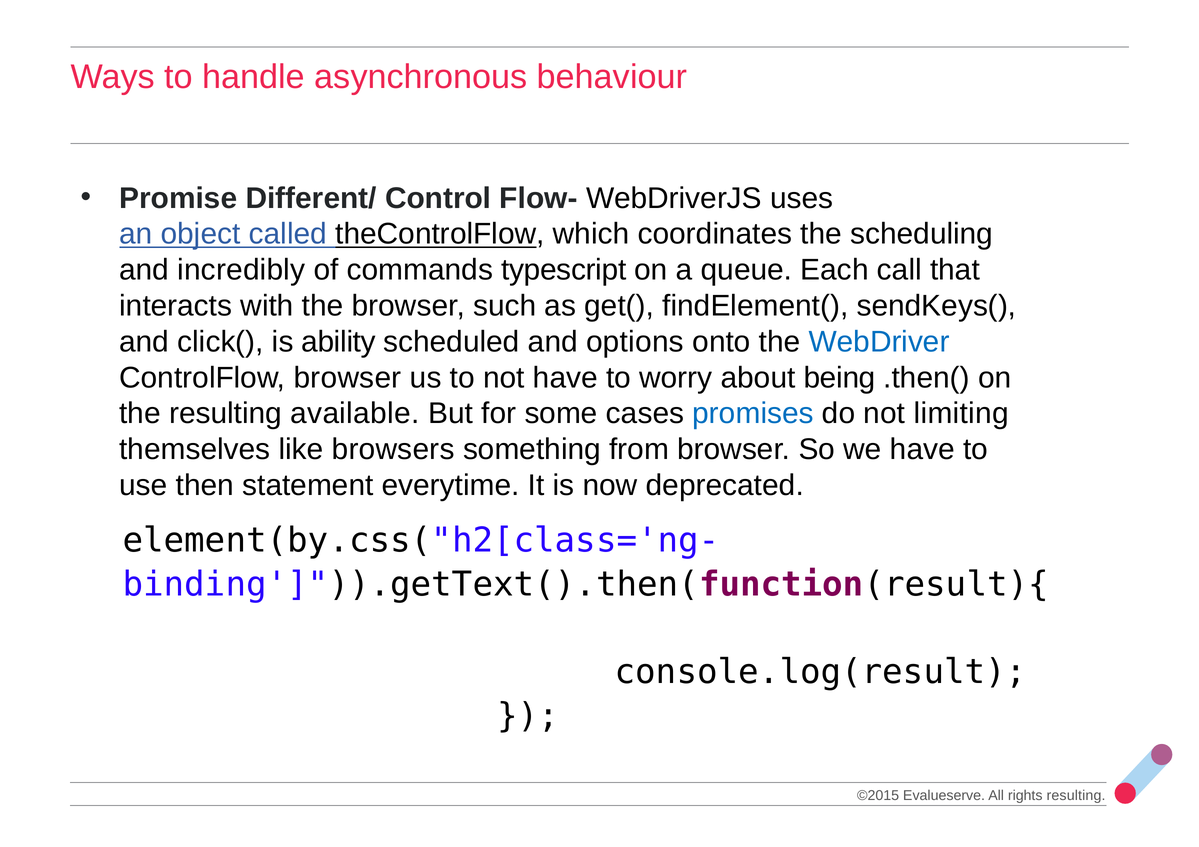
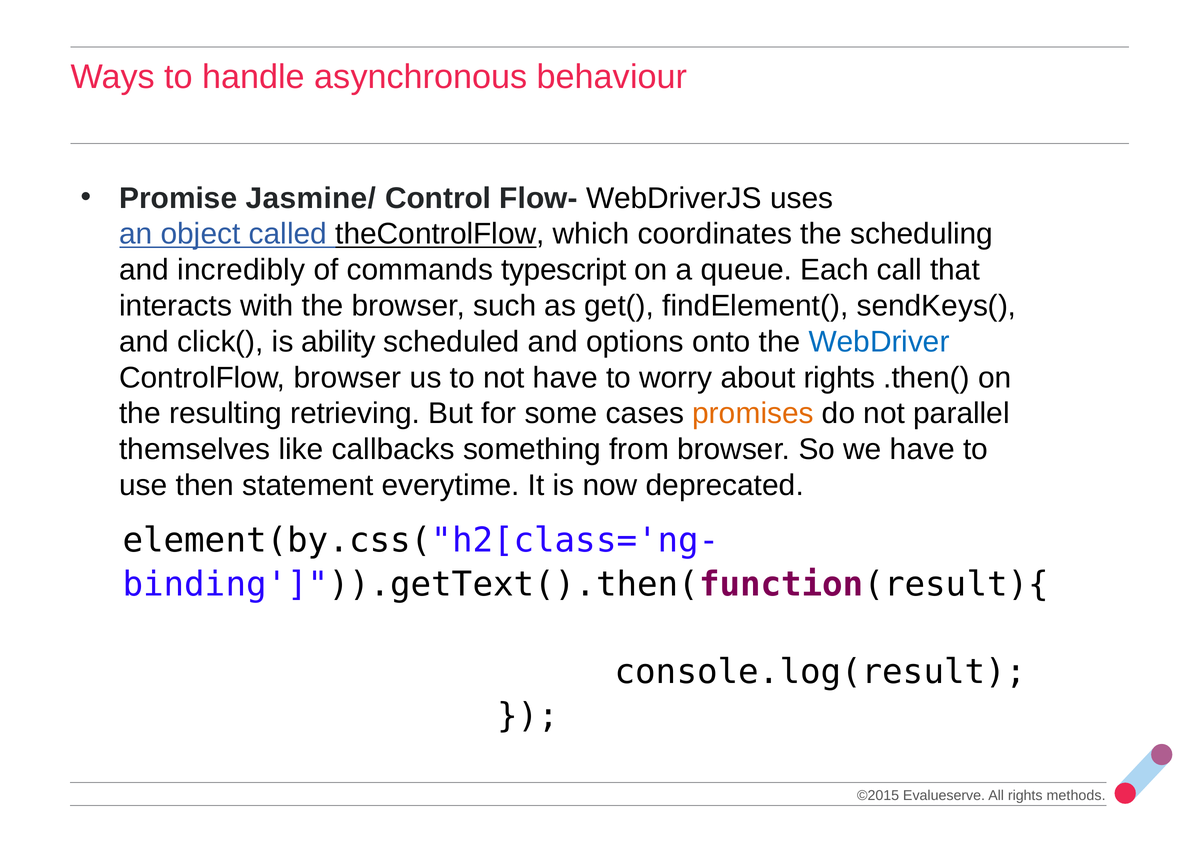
Different/: Different/ -> Jasmine/
about being: being -> rights
available: available -> retrieving
promises colour: blue -> orange
limiting: limiting -> parallel
browsers: browsers -> callbacks
rights resulting: resulting -> methods
